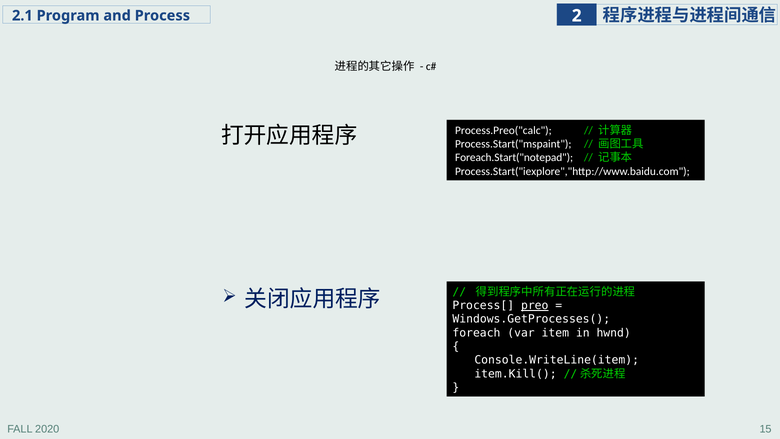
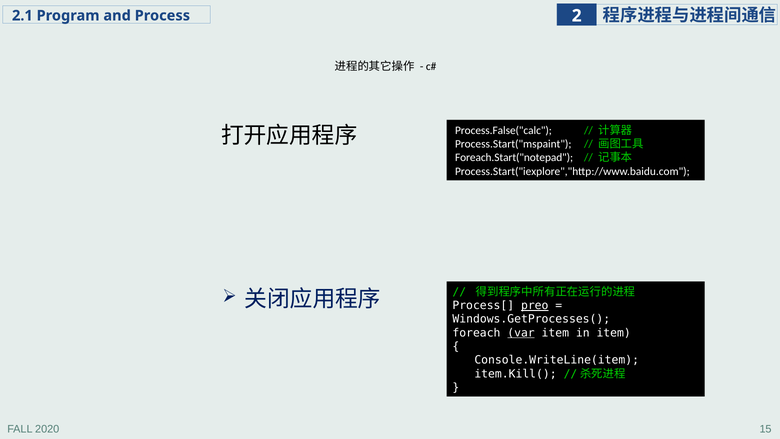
Process.Preo("calc: Process.Preo("calc -> Process.False("calc
var underline: none -> present
in hwnd: hwnd -> item
